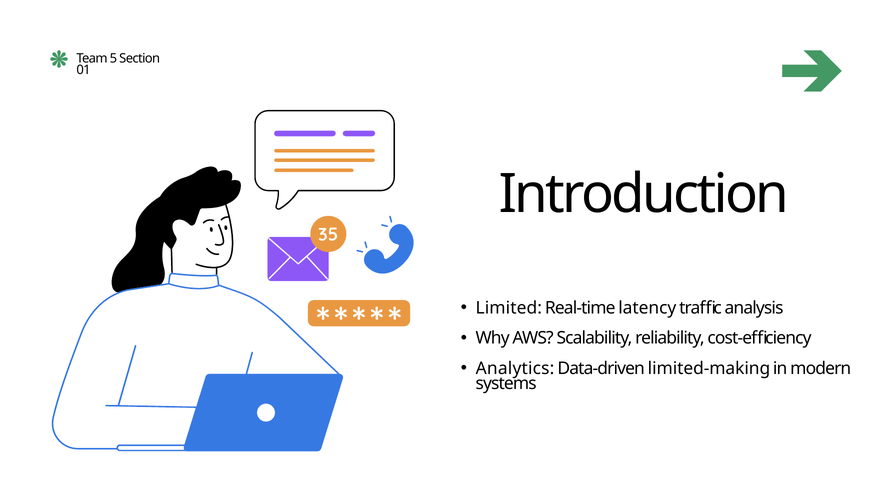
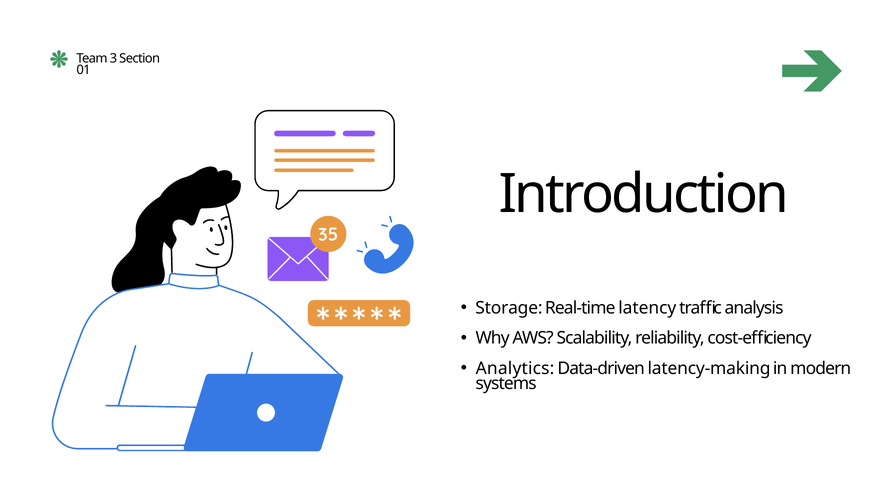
5: 5 -> 3
Limited: Limited -> Storage
limited-making: limited-making -> latency-making
